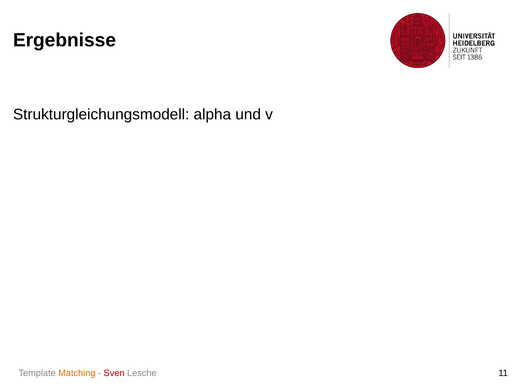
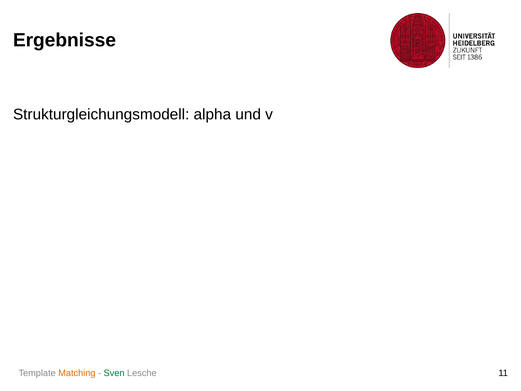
Sven colour: red -> green
